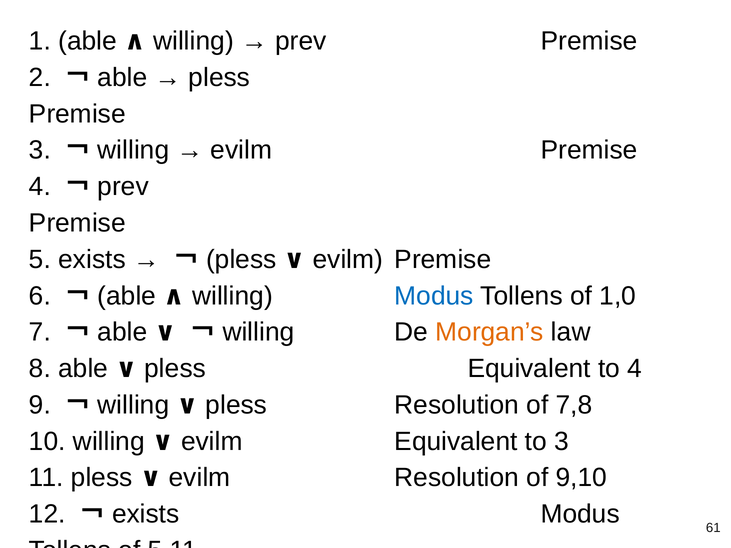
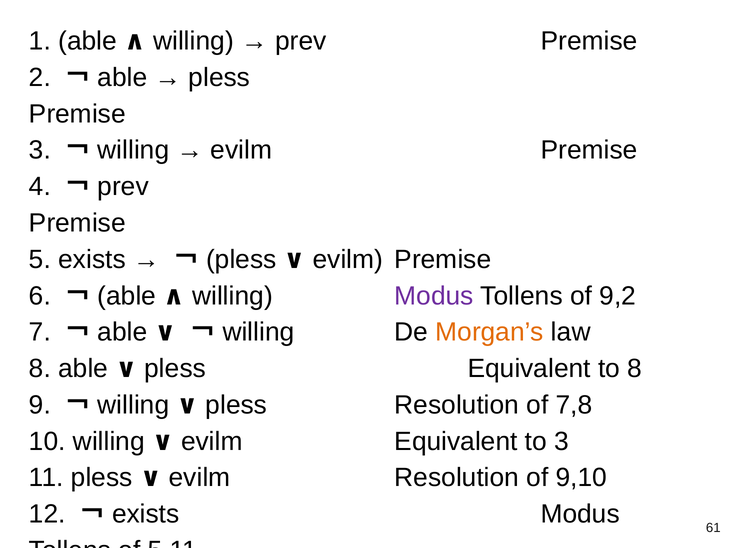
Modus at (434, 296) colour: blue -> purple
1,0: 1,0 -> 9,2
to 4: 4 -> 8
